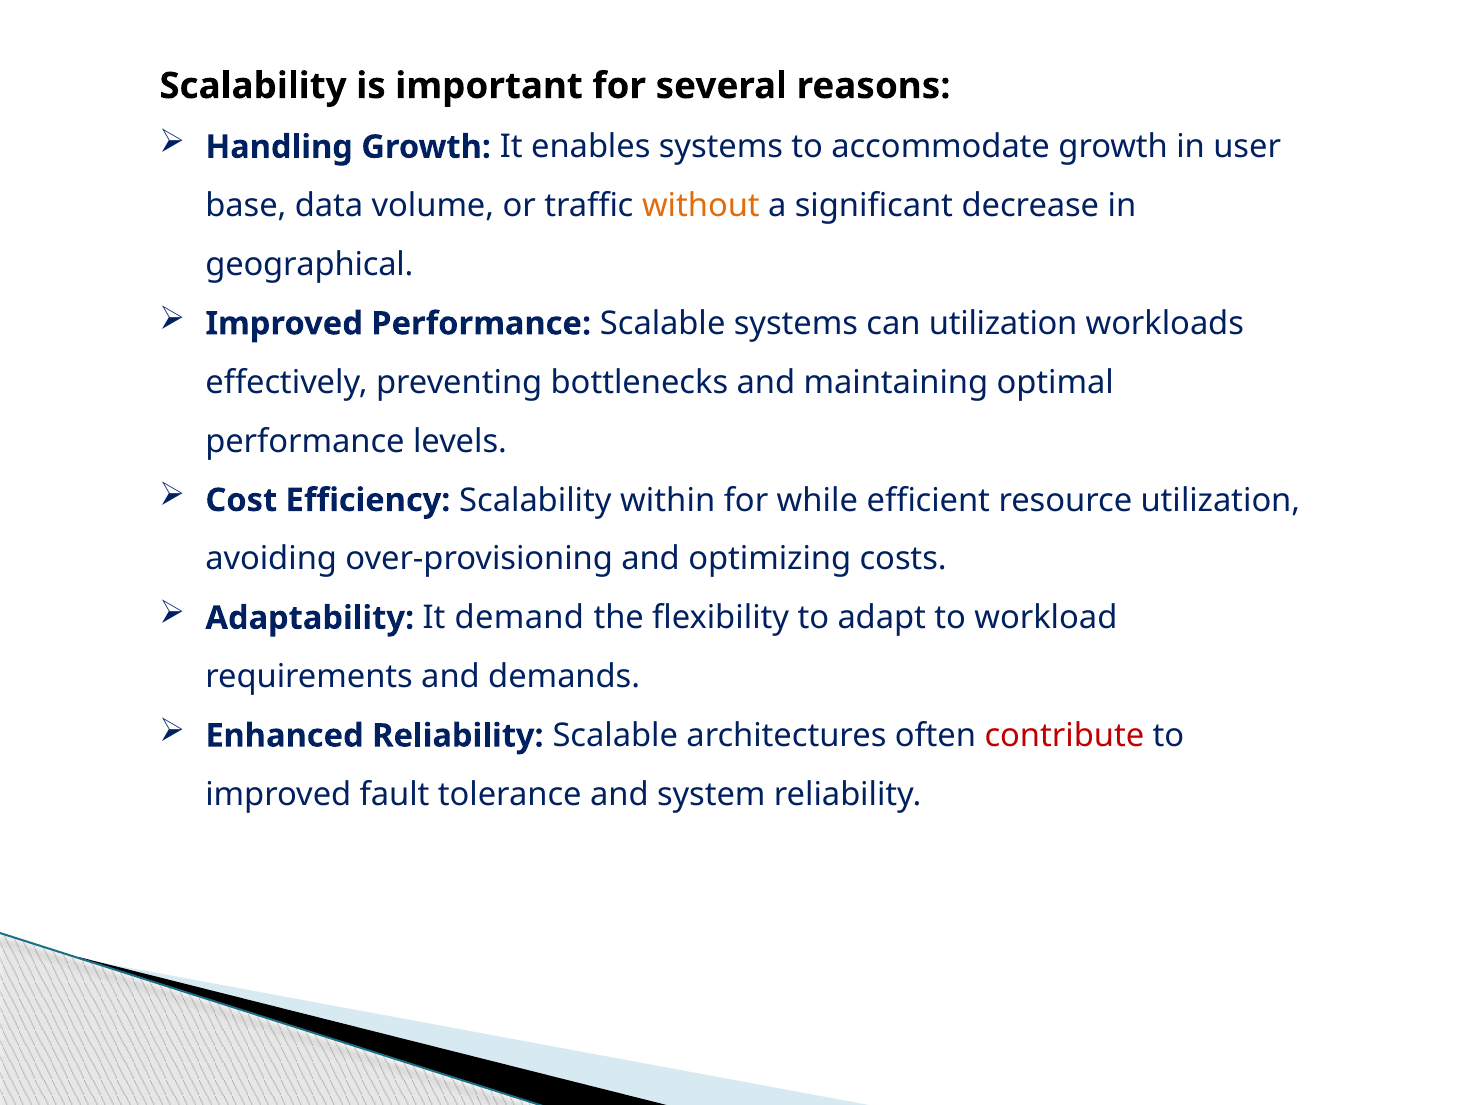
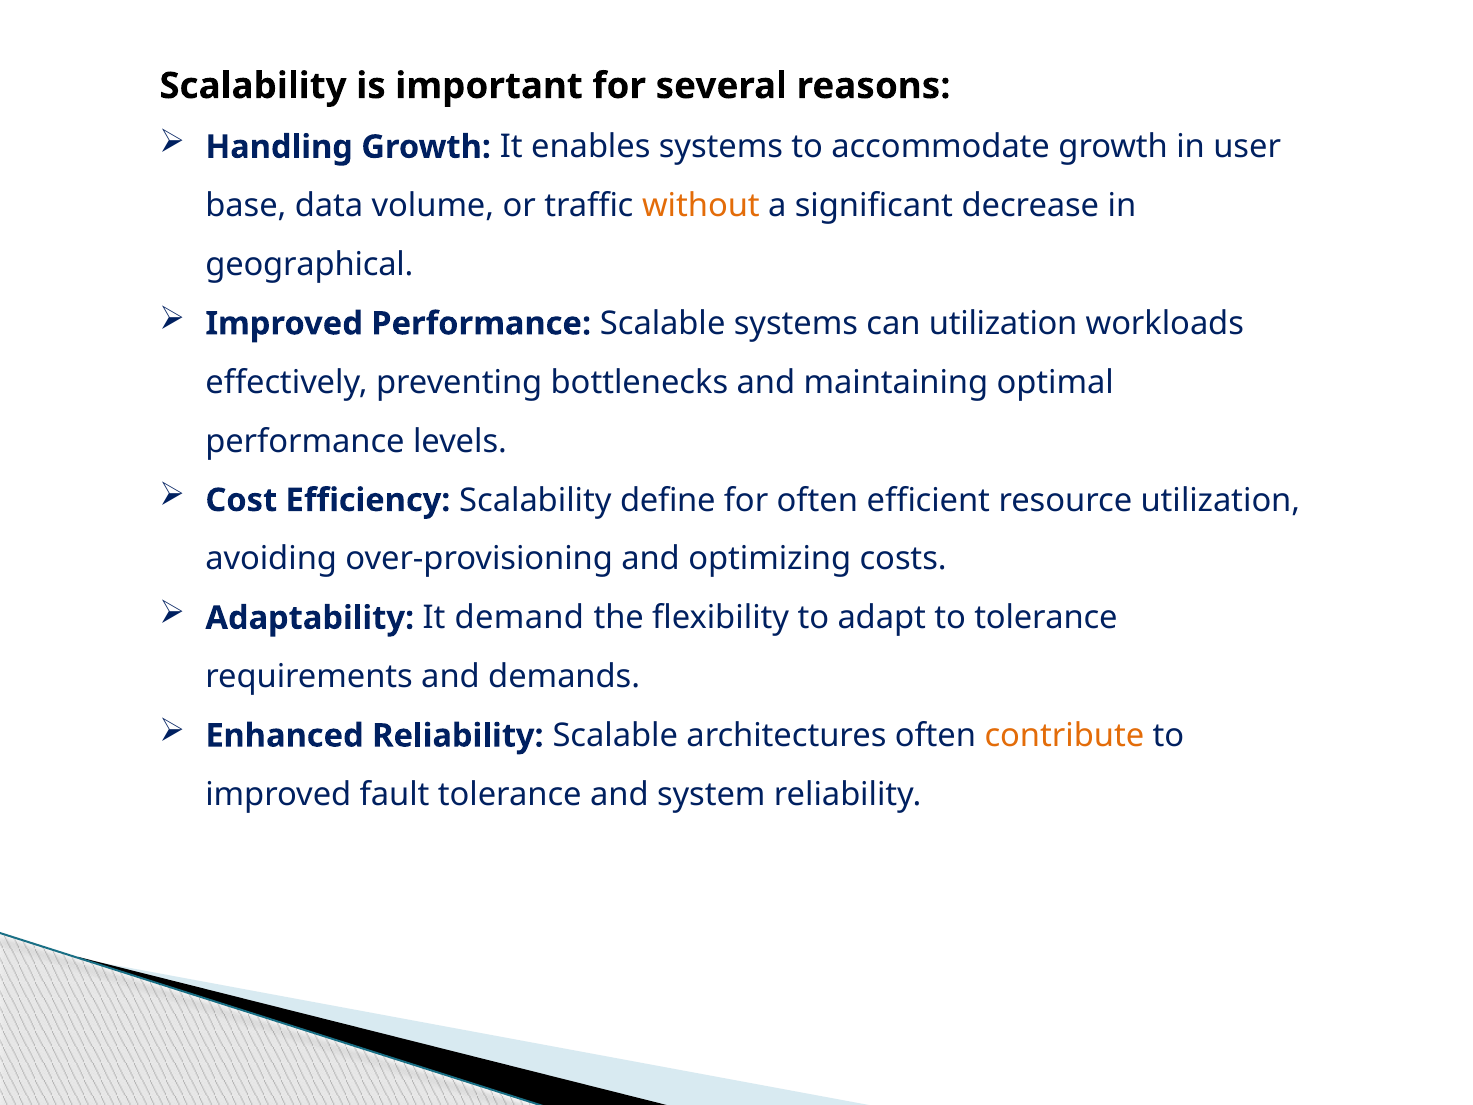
within: within -> define
for while: while -> often
to workload: workload -> tolerance
contribute colour: red -> orange
